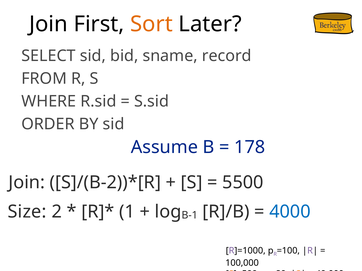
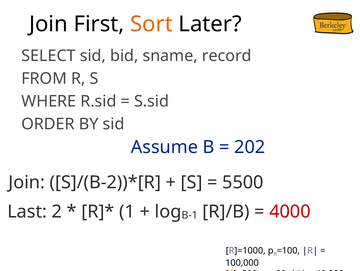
178: 178 -> 202
Size: Size -> Last
4000 colour: blue -> red
